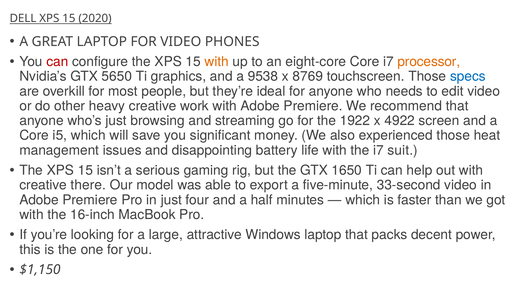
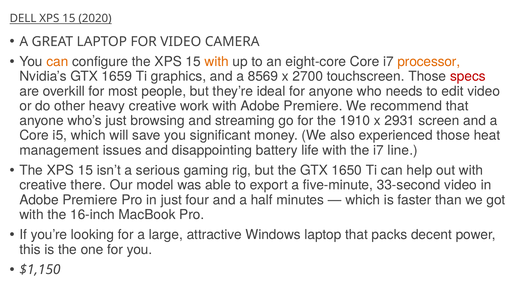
PHONES: PHONES -> CAMERA
can at (57, 62) colour: red -> orange
5650: 5650 -> 1659
9538: 9538 -> 8569
8769: 8769 -> 2700
specs colour: blue -> red
1922: 1922 -> 1910
4922: 4922 -> 2931
suit: suit -> line
